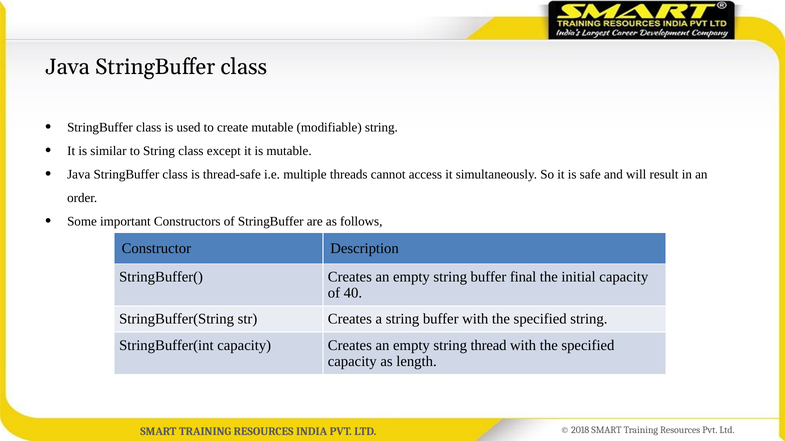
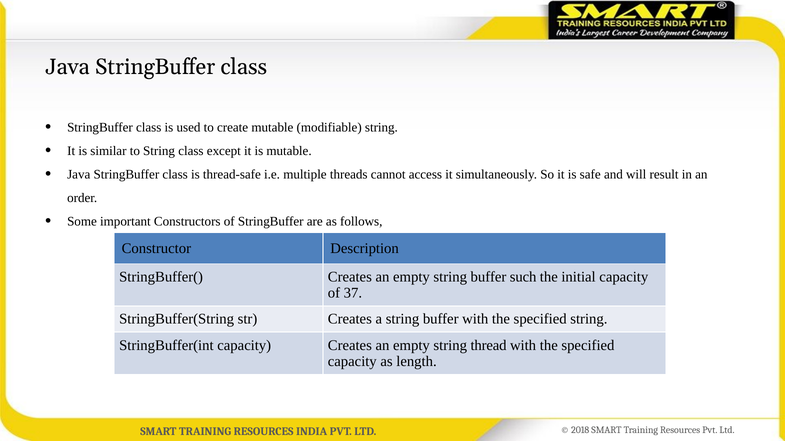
final: final -> such
40: 40 -> 37
